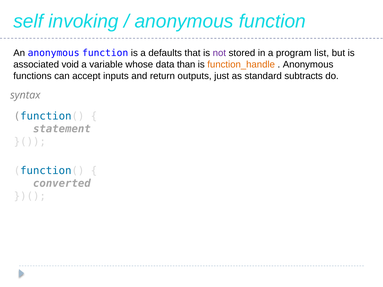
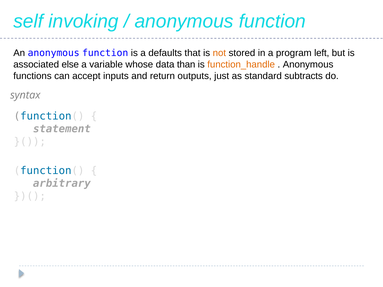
not colour: purple -> orange
list: list -> left
void: void -> else
converted: converted -> arbitrary
